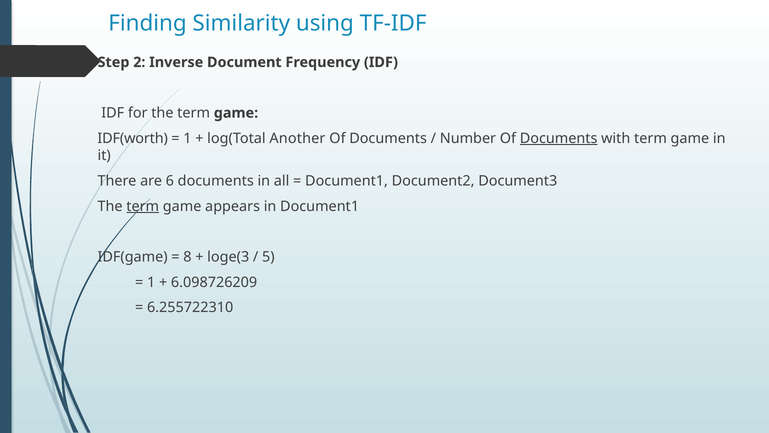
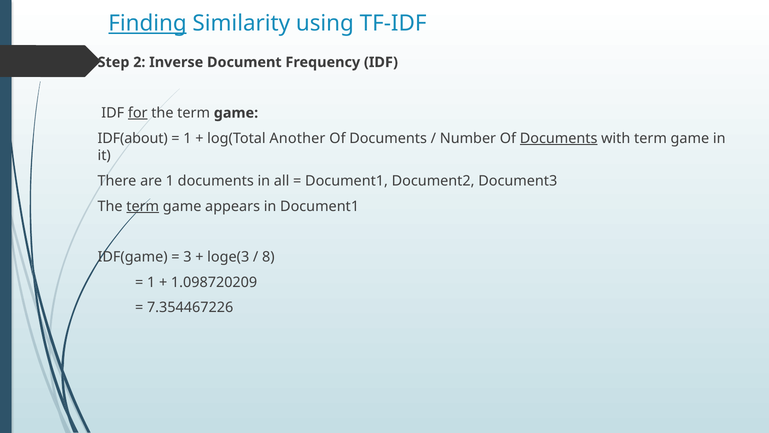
Finding underline: none -> present
for underline: none -> present
IDF(worth: IDF(worth -> IDF(about
are 6: 6 -> 1
8: 8 -> 3
5: 5 -> 8
6.098726209: 6.098726209 -> 1.098720209
6.255722310: 6.255722310 -> 7.354467226
